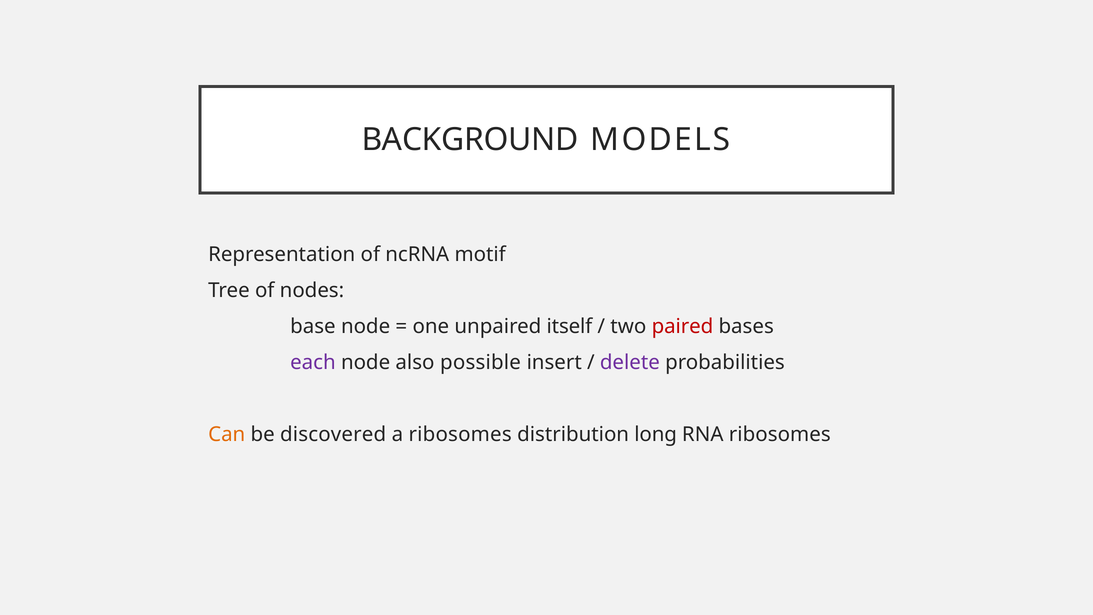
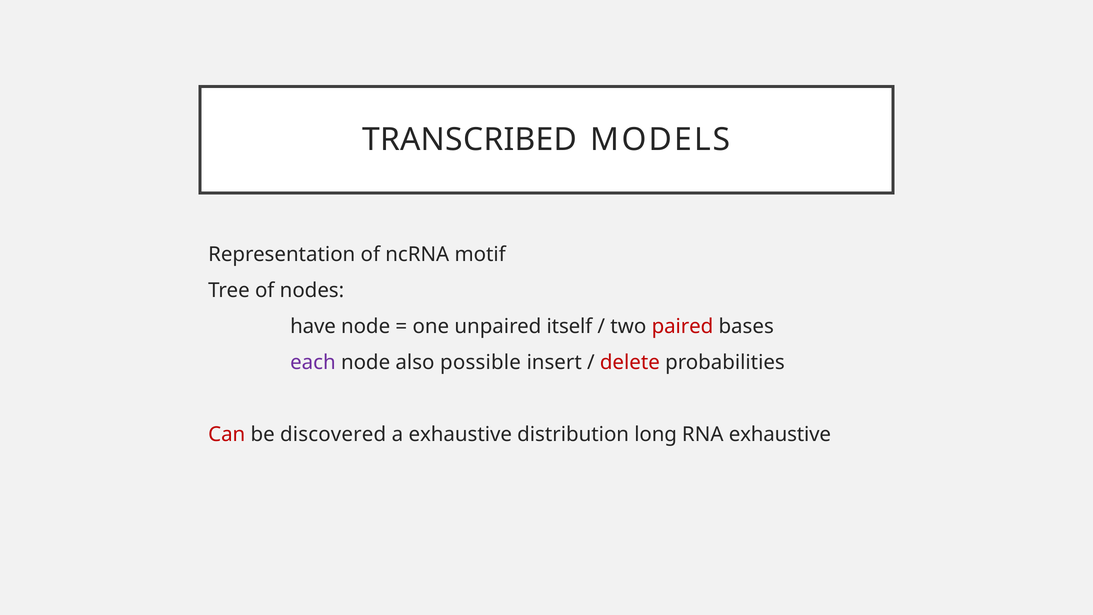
BACKGROUND: BACKGROUND -> TRANSCRIBED
base: base -> have
delete colour: purple -> red
Can colour: orange -> red
a ribosomes: ribosomes -> exhaustive
RNA ribosomes: ribosomes -> exhaustive
